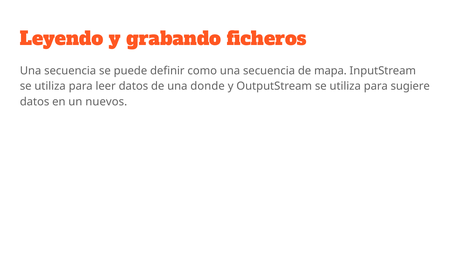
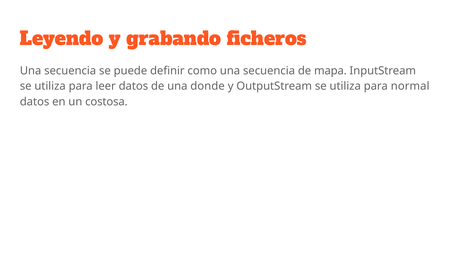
sugiere: sugiere -> normal
nuevos: nuevos -> costosa
